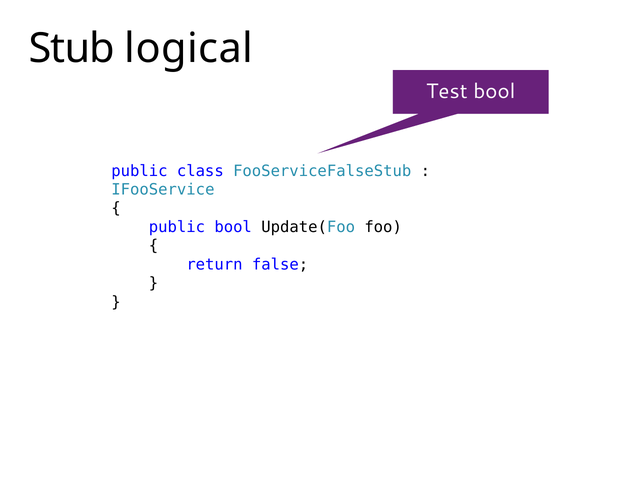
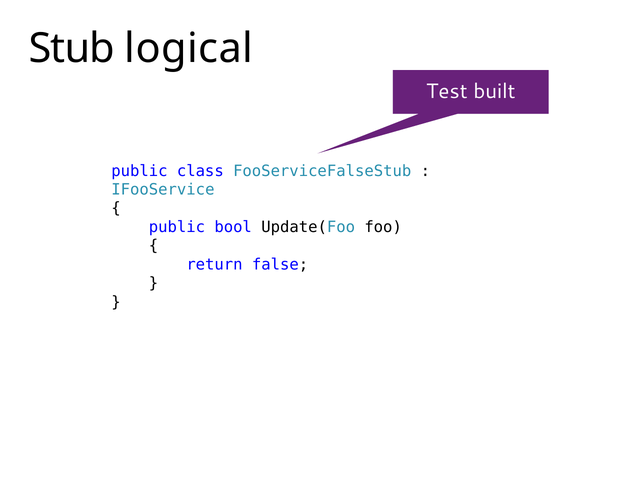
Test bool: bool -> built
